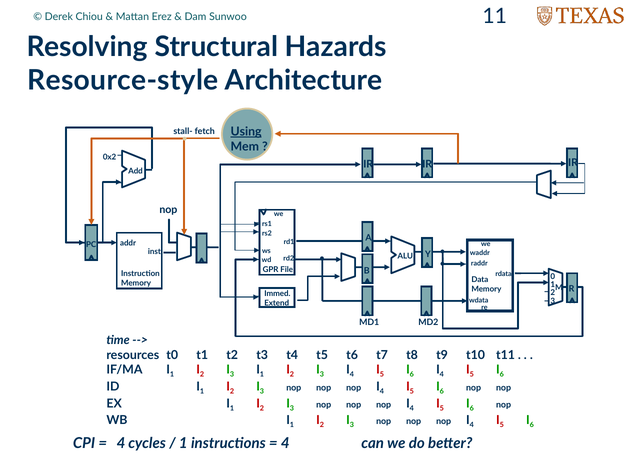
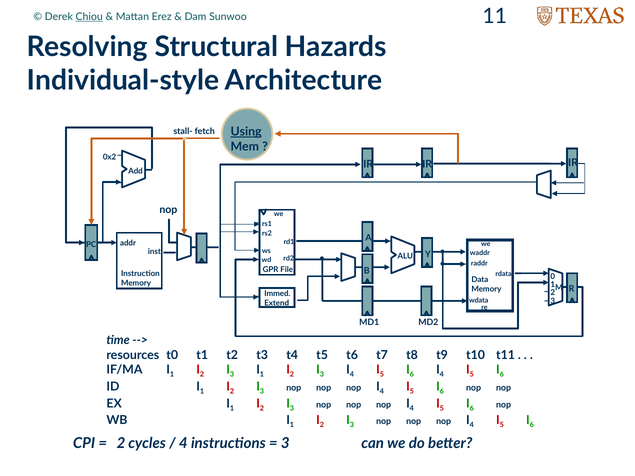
Chiou underline: none -> present
Resource-style: Resource-style -> Individual-style
4 at (121, 443): 4 -> 2
1 at (183, 443): 1 -> 4
4 at (285, 443): 4 -> 3
